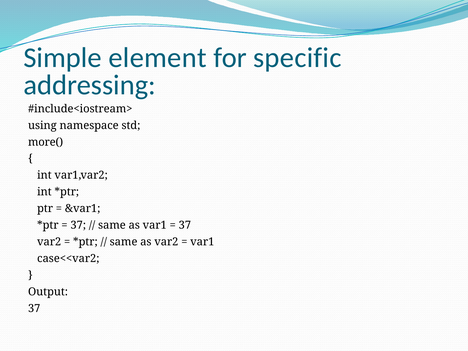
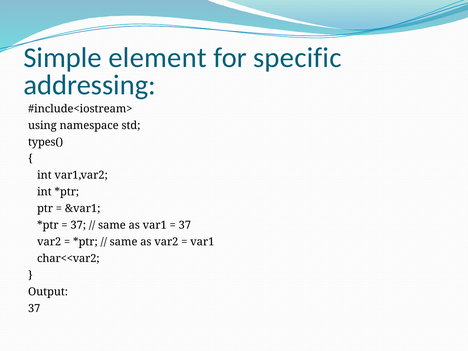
more(: more( -> types(
case<<var2: case<<var2 -> char<<var2
